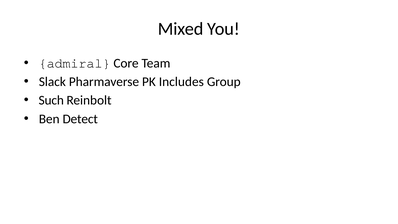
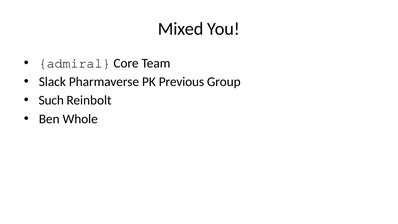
Includes: Includes -> Previous
Detect: Detect -> Whole
